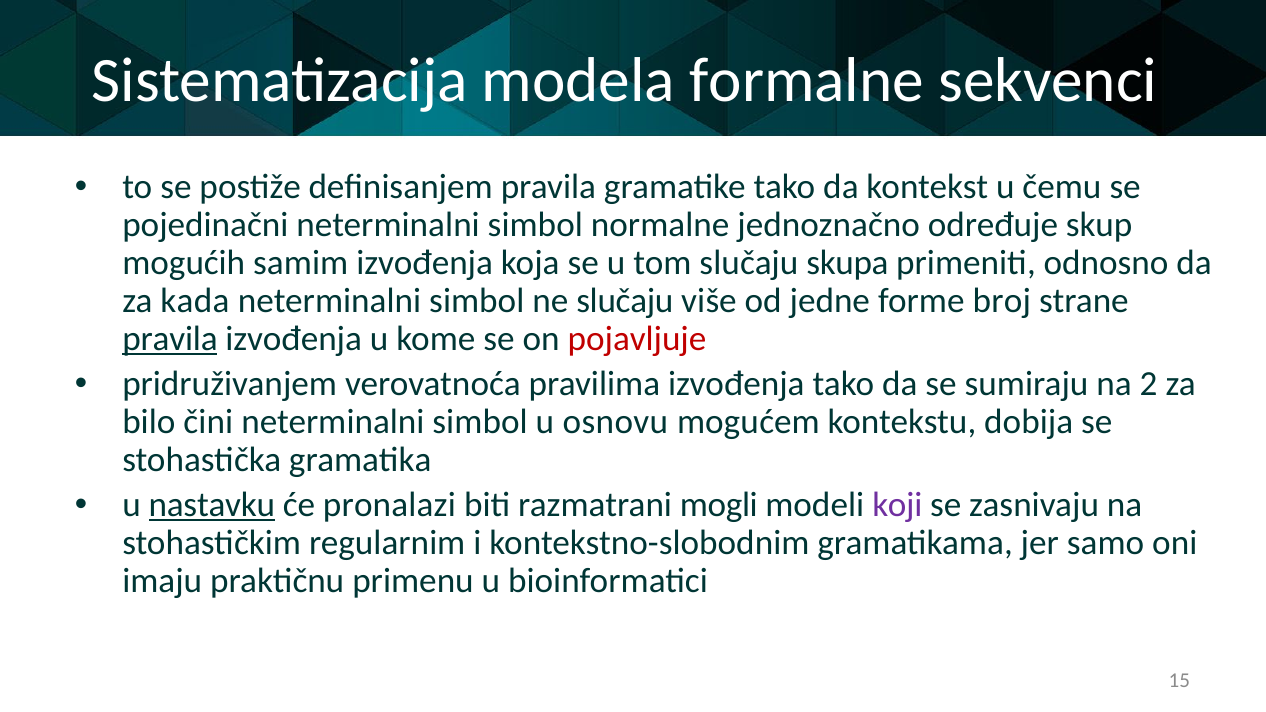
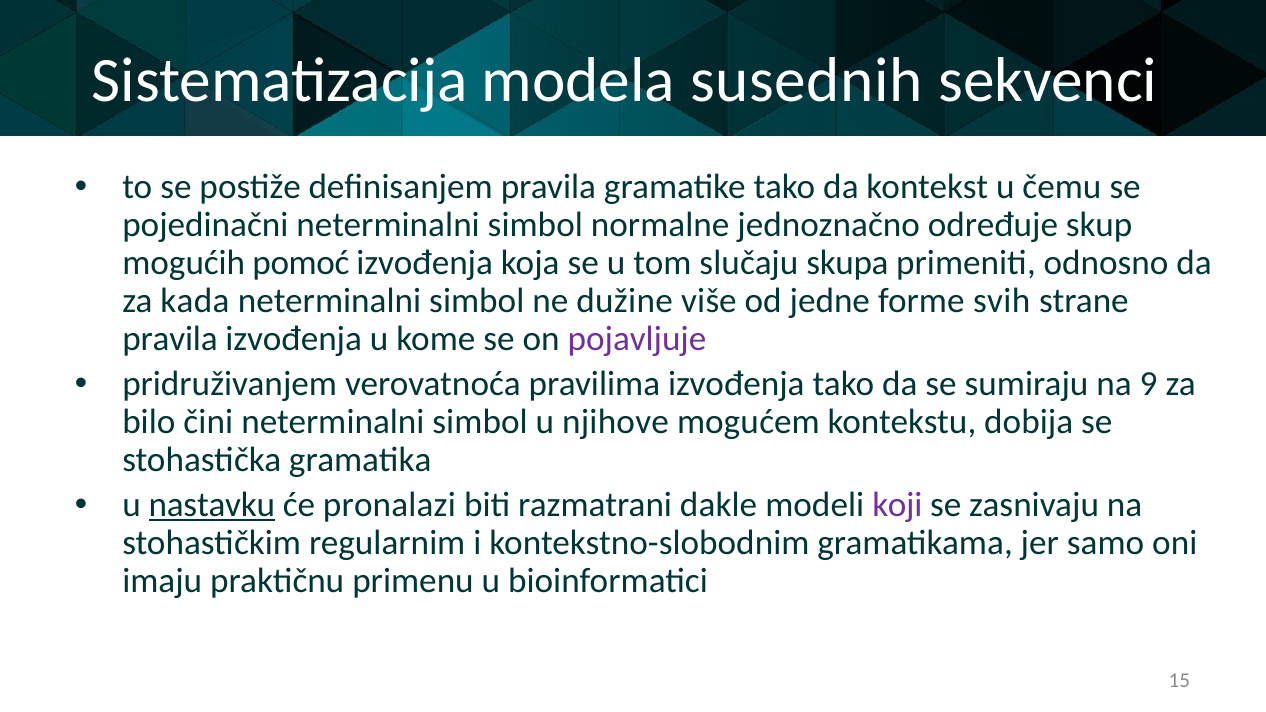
formalne: formalne -> susednih
samim: samim -> pomoć
ne slučaju: slučaju -> dužine
broj: broj -> svih
pravila at (170, 339) underline: present -> none
pojavljuje colour: red -> purple
2: 2 -> 9
osnovu: osnovu -> njihove
mogli: mogli -> dakle
